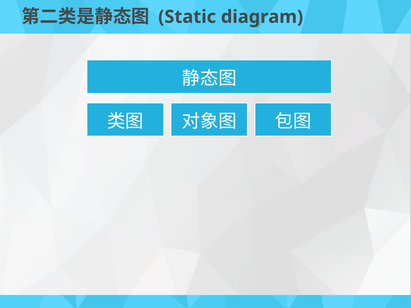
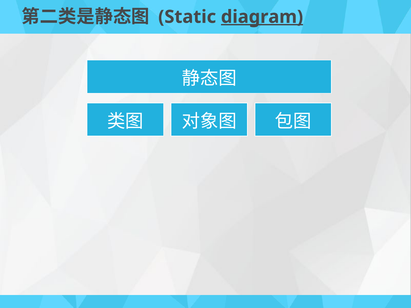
diagram underline: none -> present
